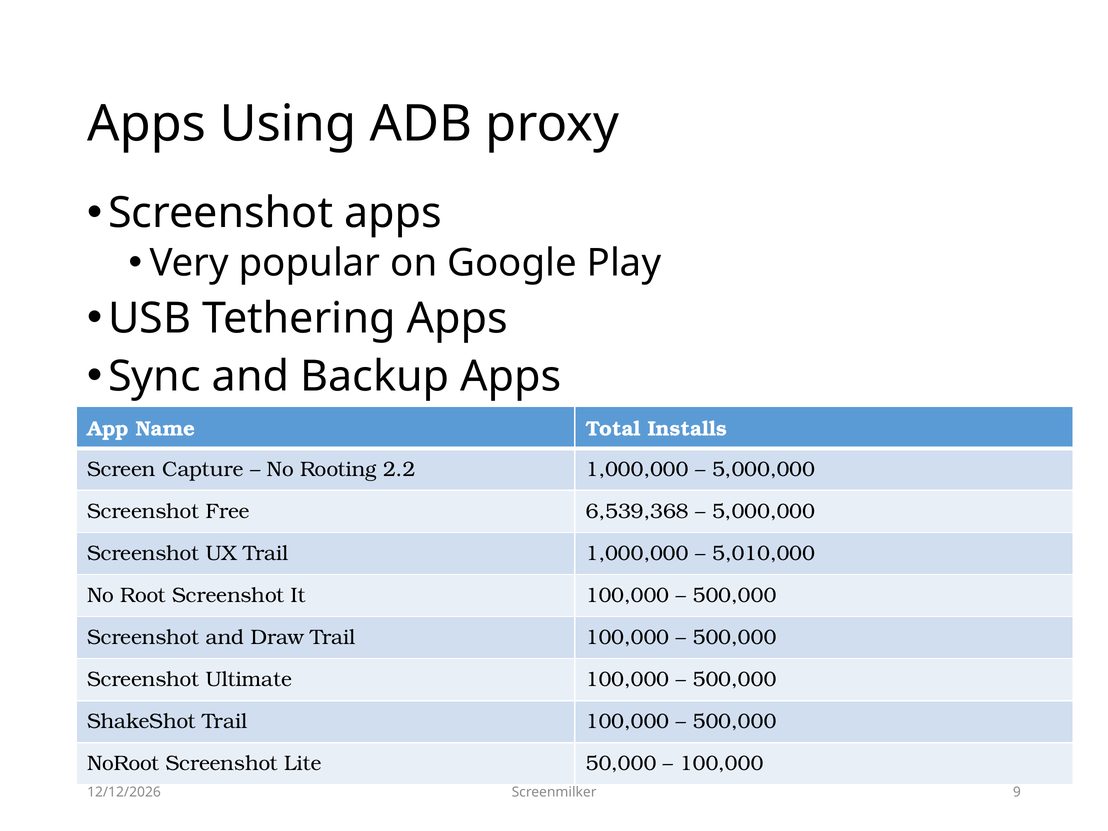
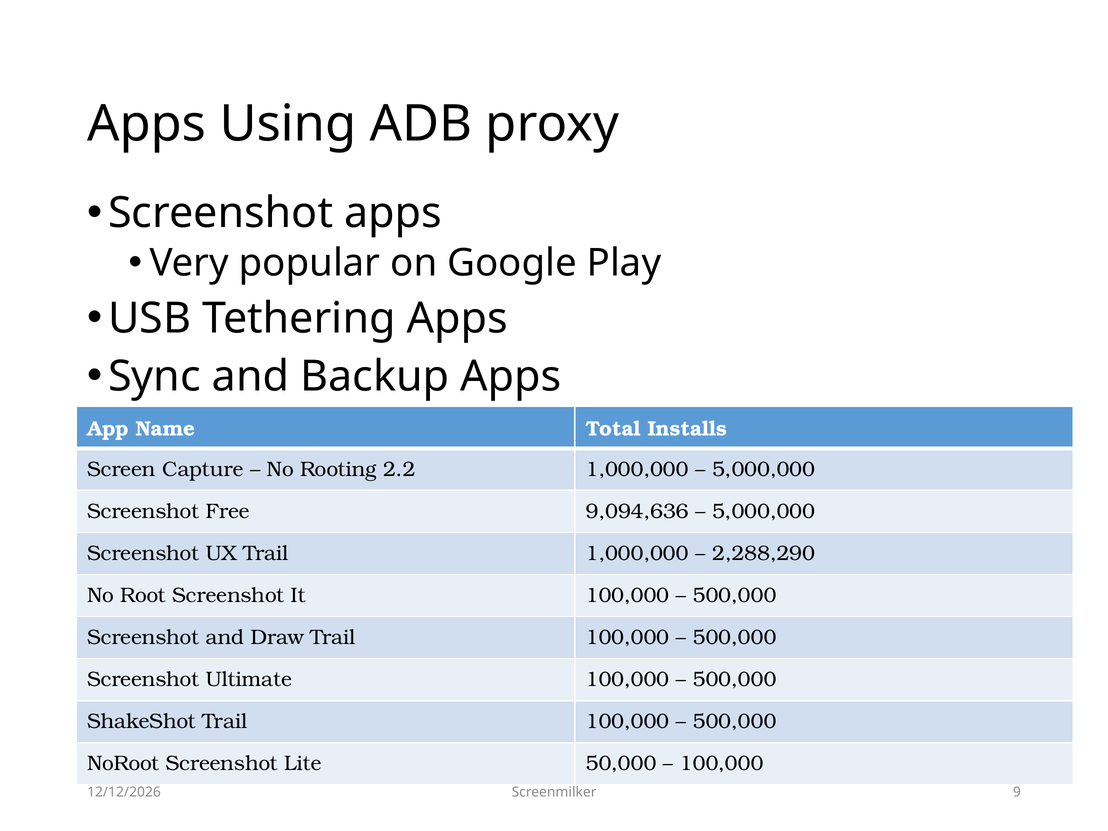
6,539,368: 6,539,368 -> 9,094,636
5,010,000: 5,010,000 -> 2,288,290
